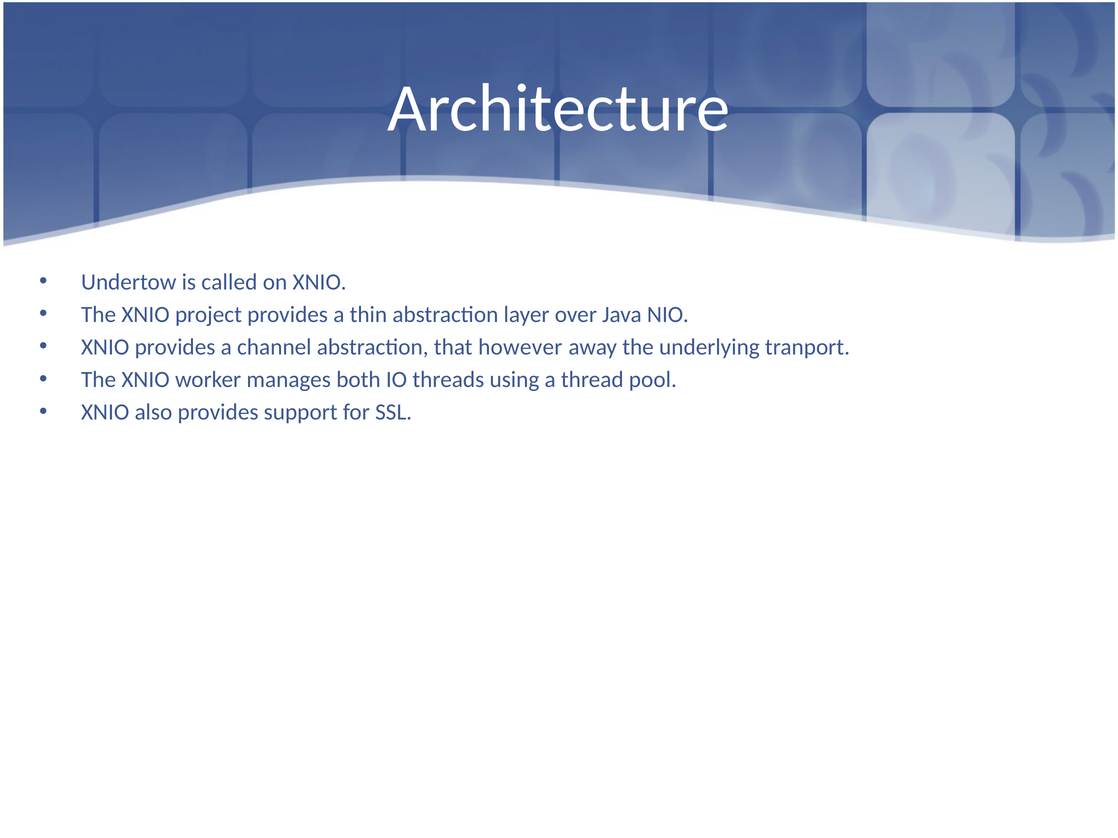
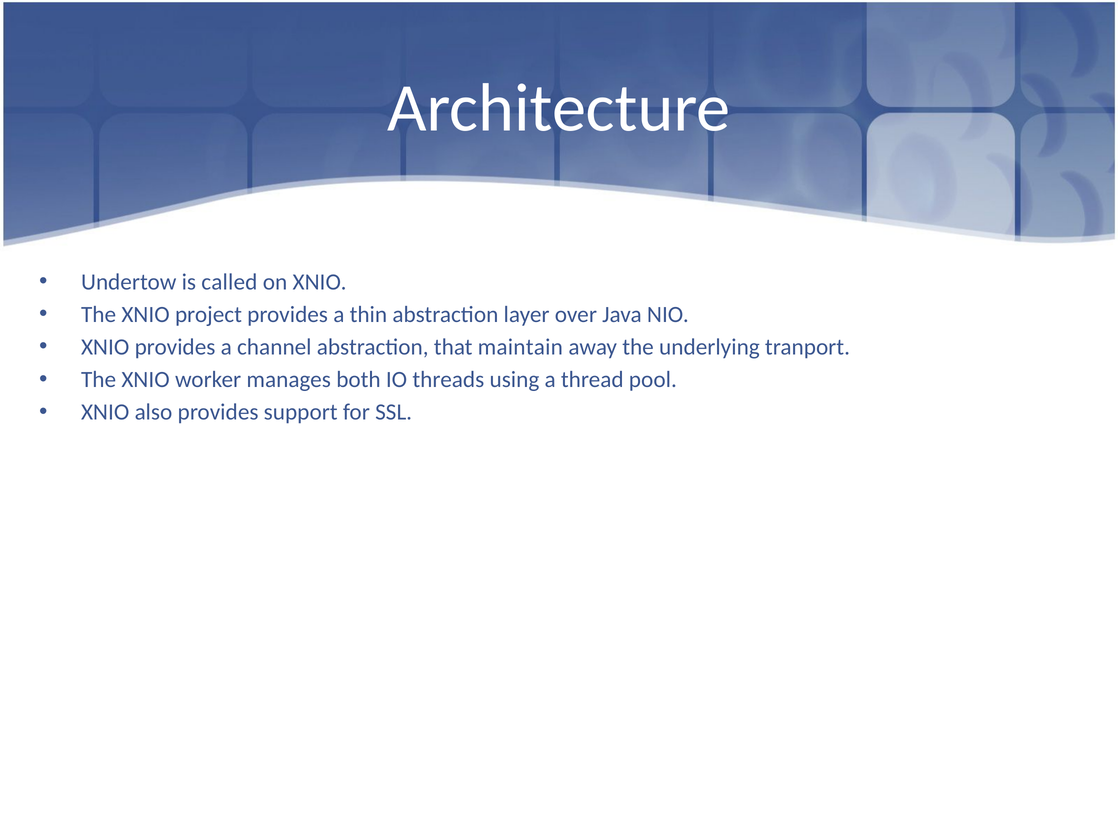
however: however -> maintain
